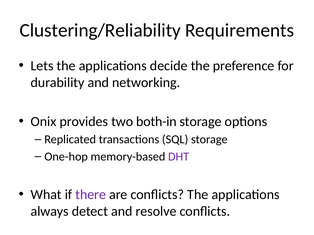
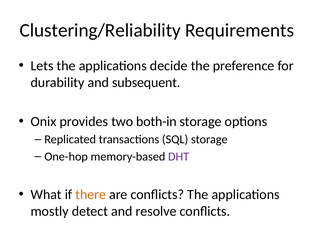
networking: networking -> subsequent
there colour: purple -> orange
always: always -> mostly
